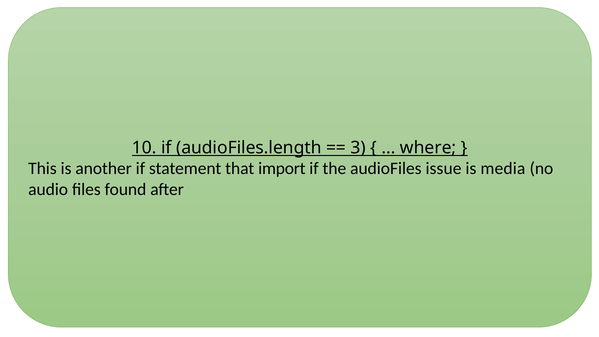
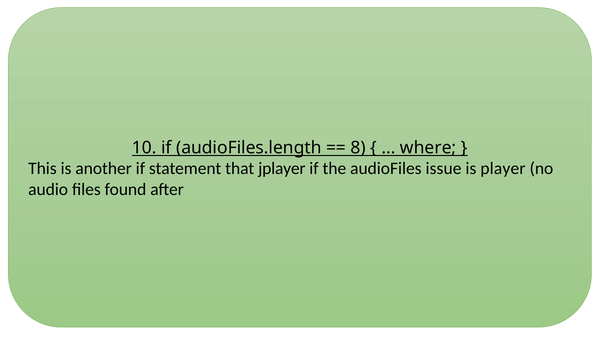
3: 3 -> 8
import: import -> jplayer
media: media -> player
